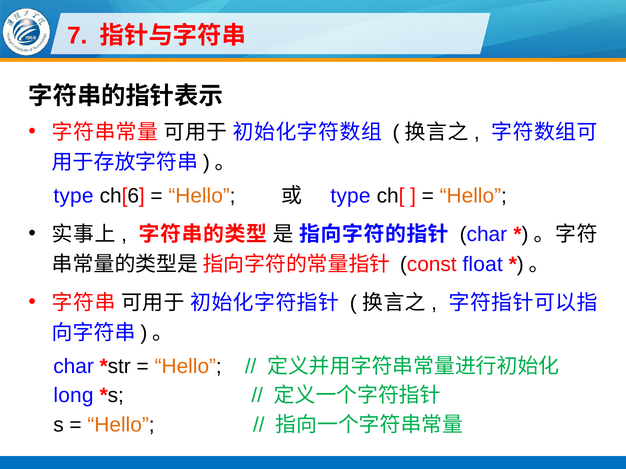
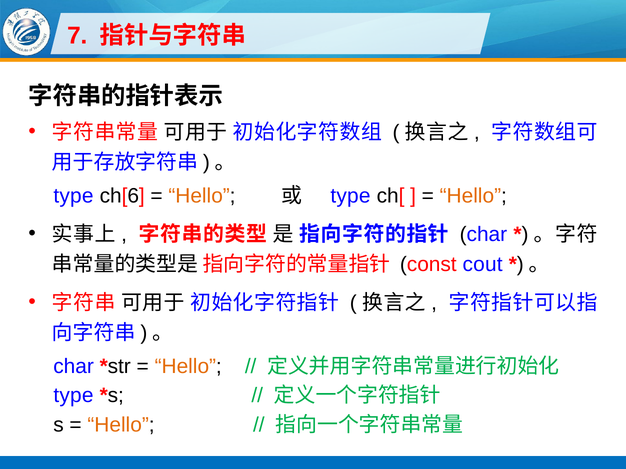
float: float -> cout
long at (73, 396): long -> type
